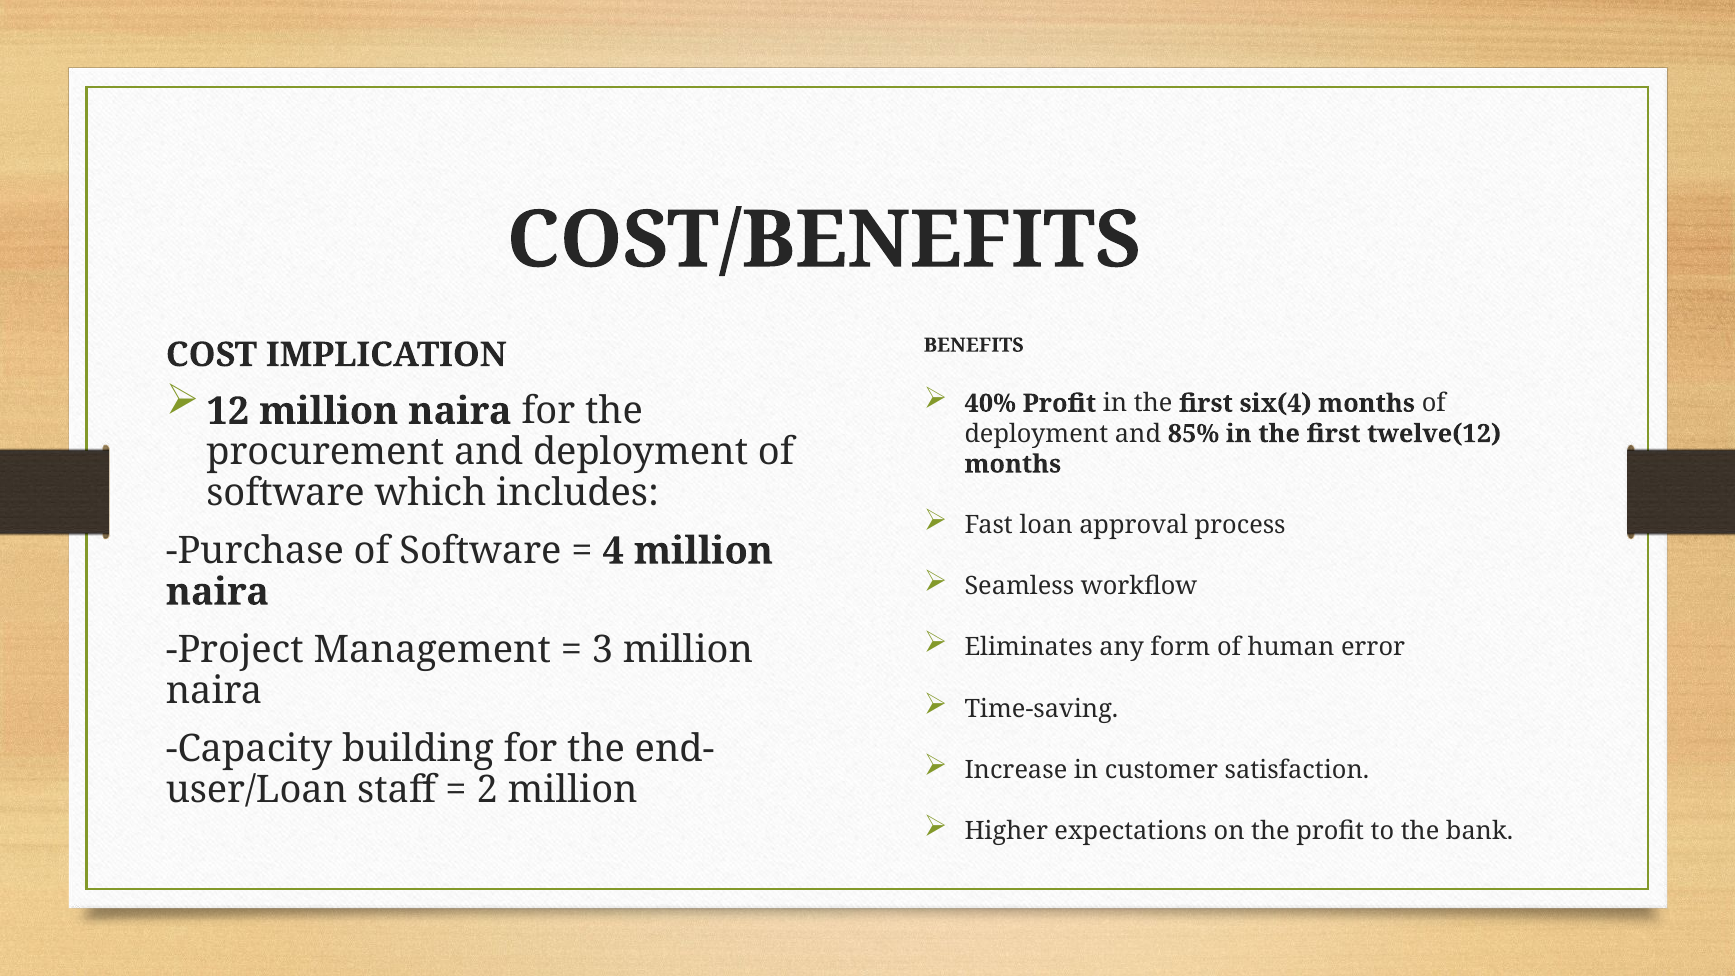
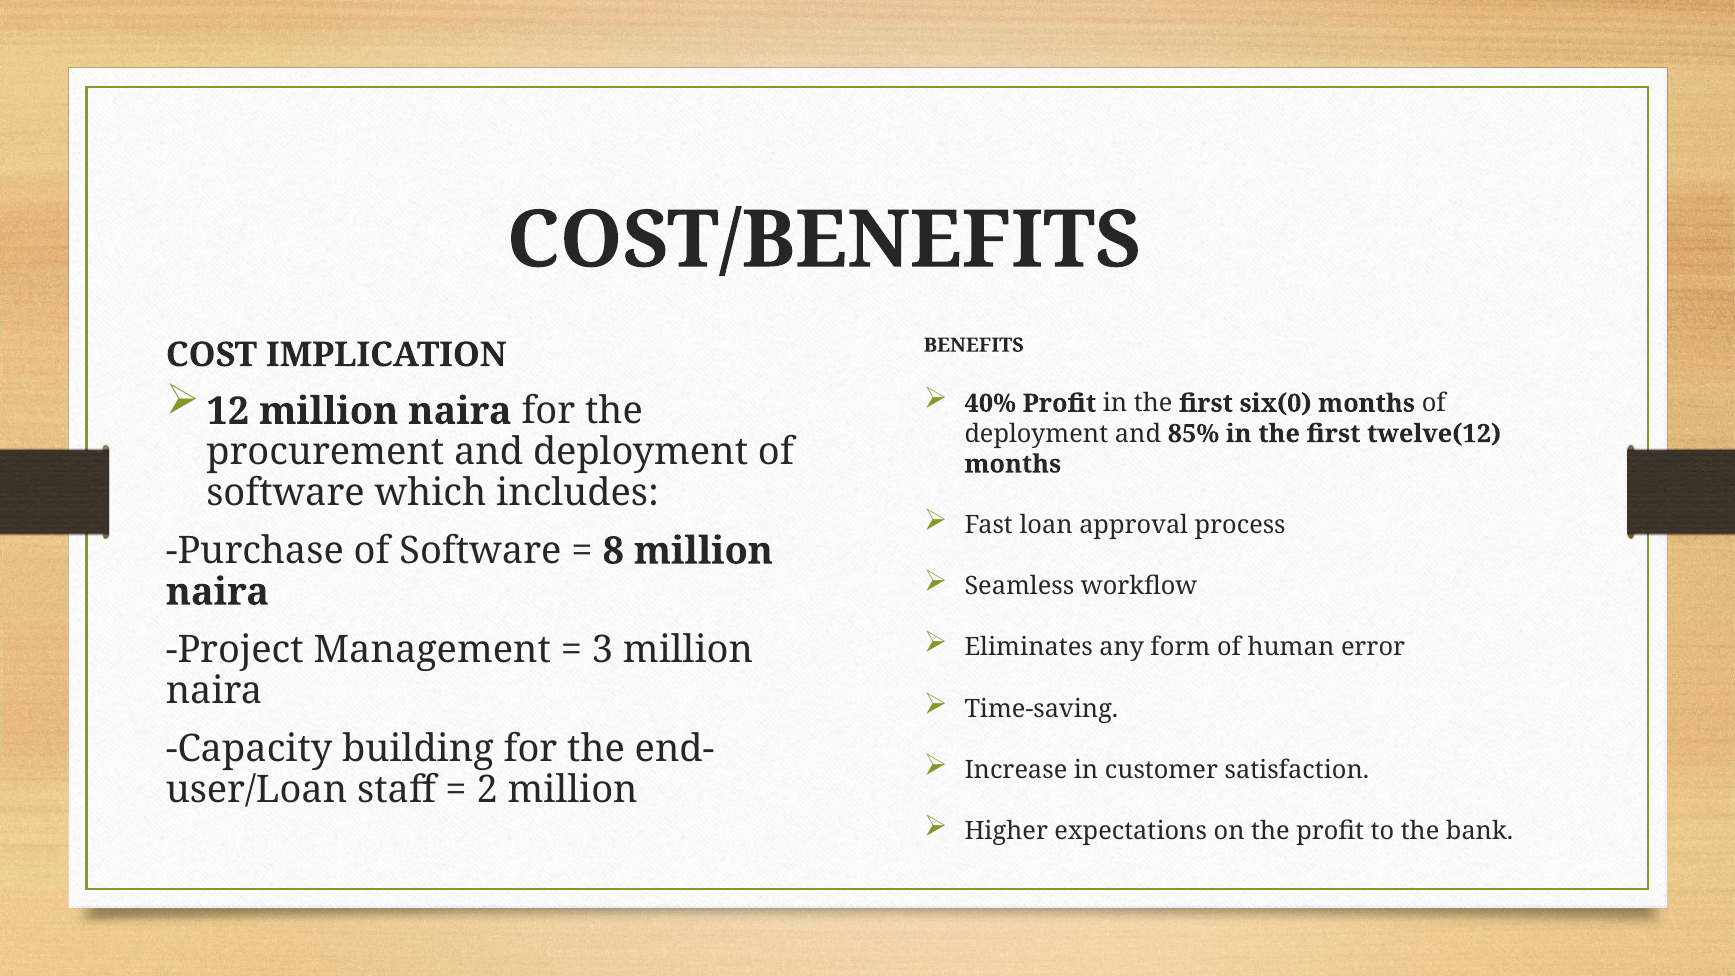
six(4: six(4 -> six(0
4: 4 -> 8
